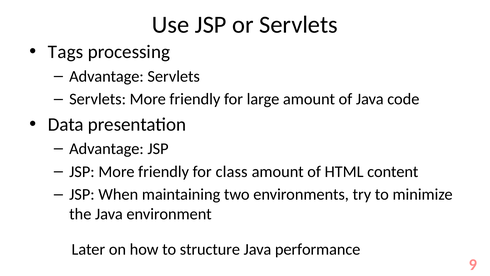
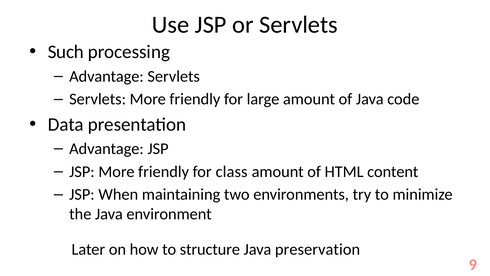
Tags: Tags -> Such
performance: performance -> preservation
